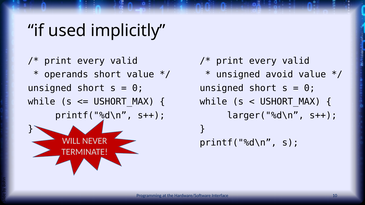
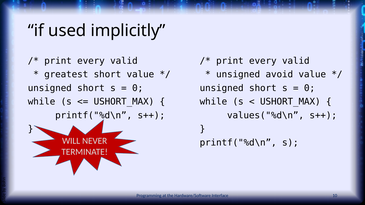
operands: operands -> greatest
larger("%d\n: larger("%d\n -> values("%d\n
